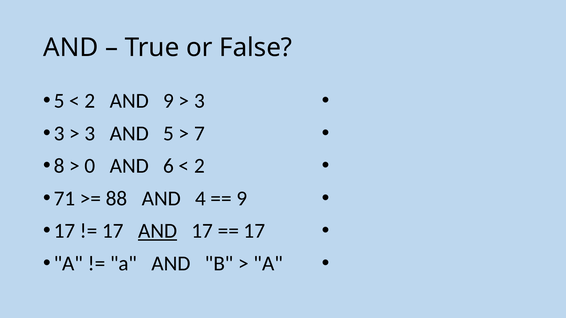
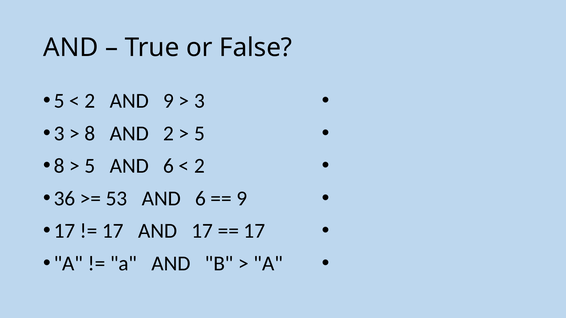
3 at (90, 134): 3 -> 8
AND 5: 5 -> 2
7 at (199, 134): 7 -> 5
0 at (90, 166): 0 -> 5
71: 71 -> 36
88: 88 -> 53
4 at (200, 199): 4 -> 6
AND at (158, 231) underline: present -> none
